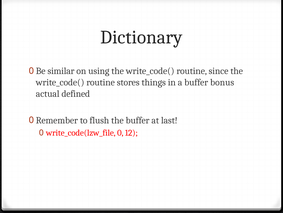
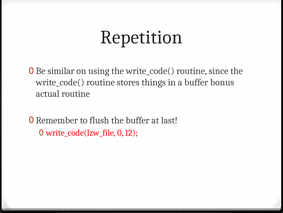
Dictionary: Dictionary -> Repetition
actual defined: defined -> routine
